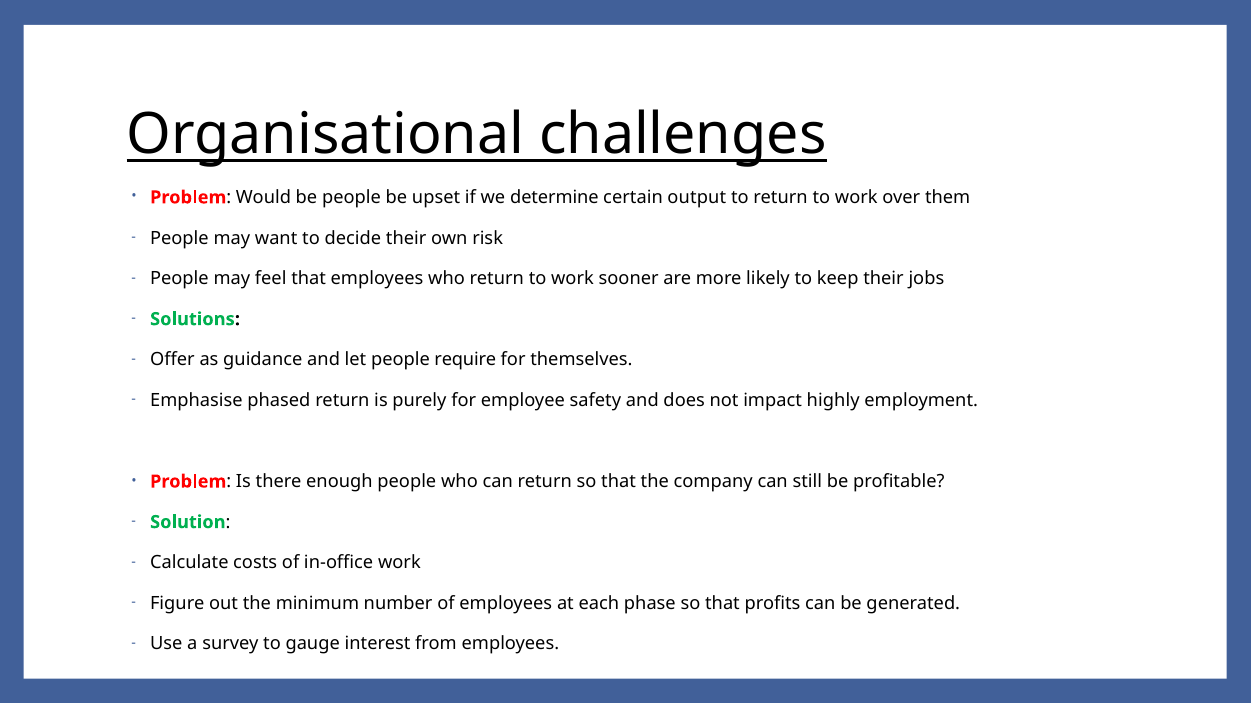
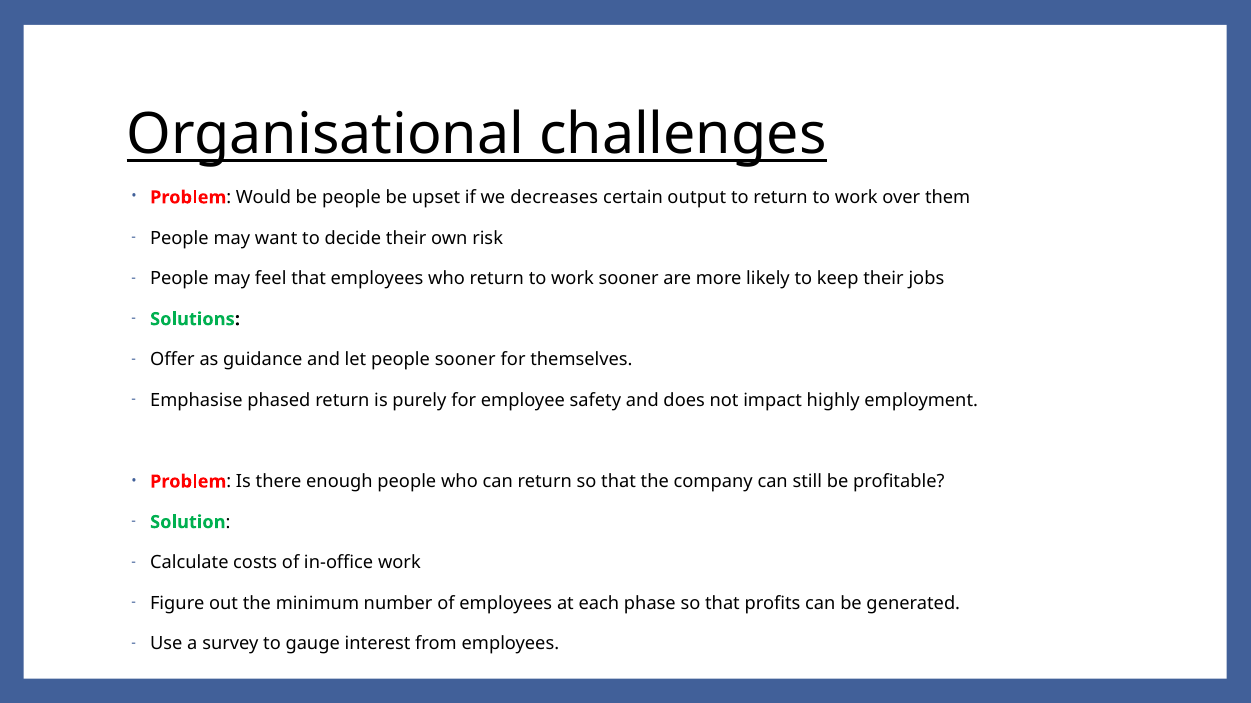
determine: determine -> decreases
people require: require -> sooner
